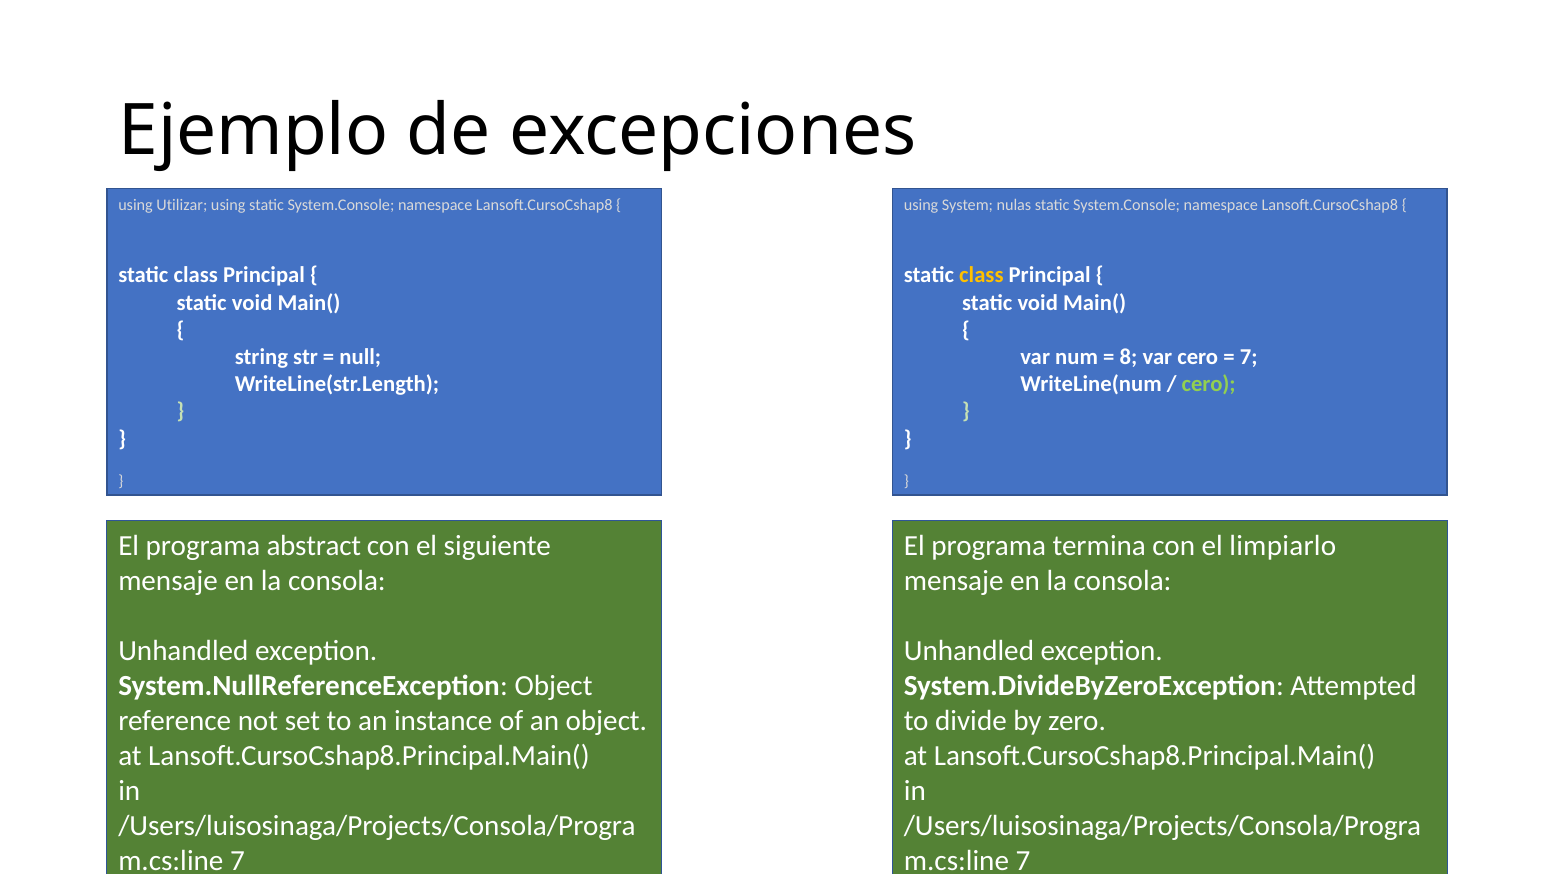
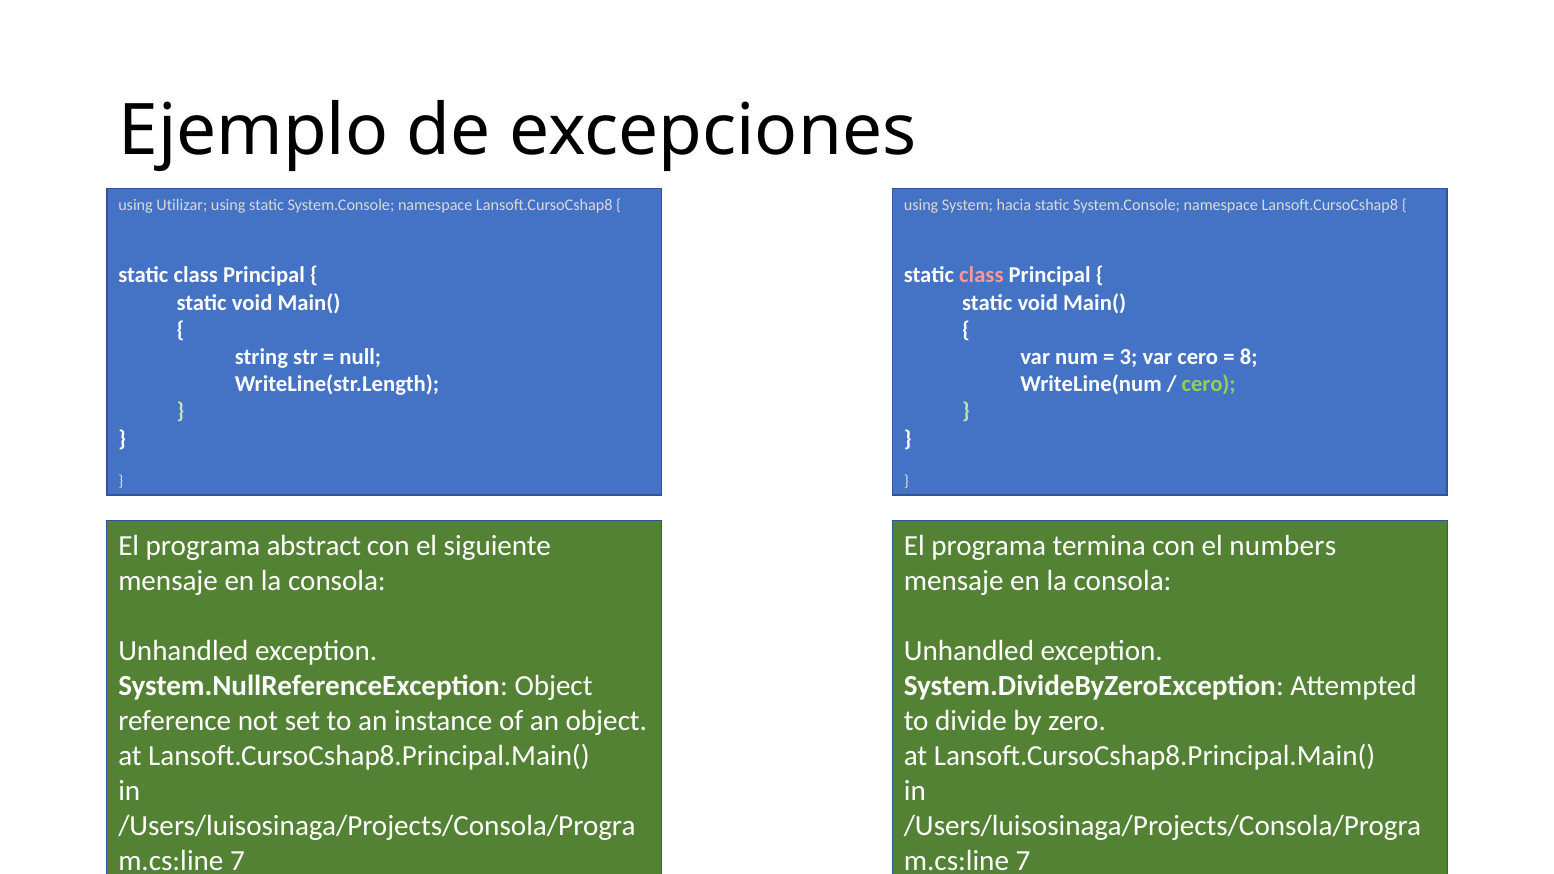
nulas: nulas -> hacia
class at (981, 275) colour: yellow -> pink
8: 8 -> 3
7 at (1249, 357): 7 -> 8
limpiarlo: limpiarlo -> numbers
